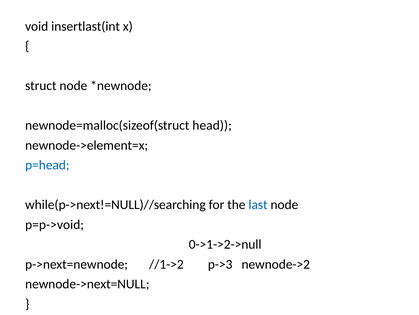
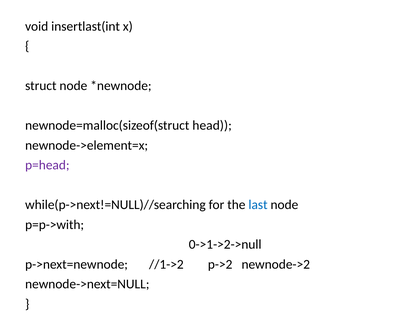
p=head colour: blue -> purple
p=p->void: p=p->void -> p=p->with
p->3: p->3 -> p->2
